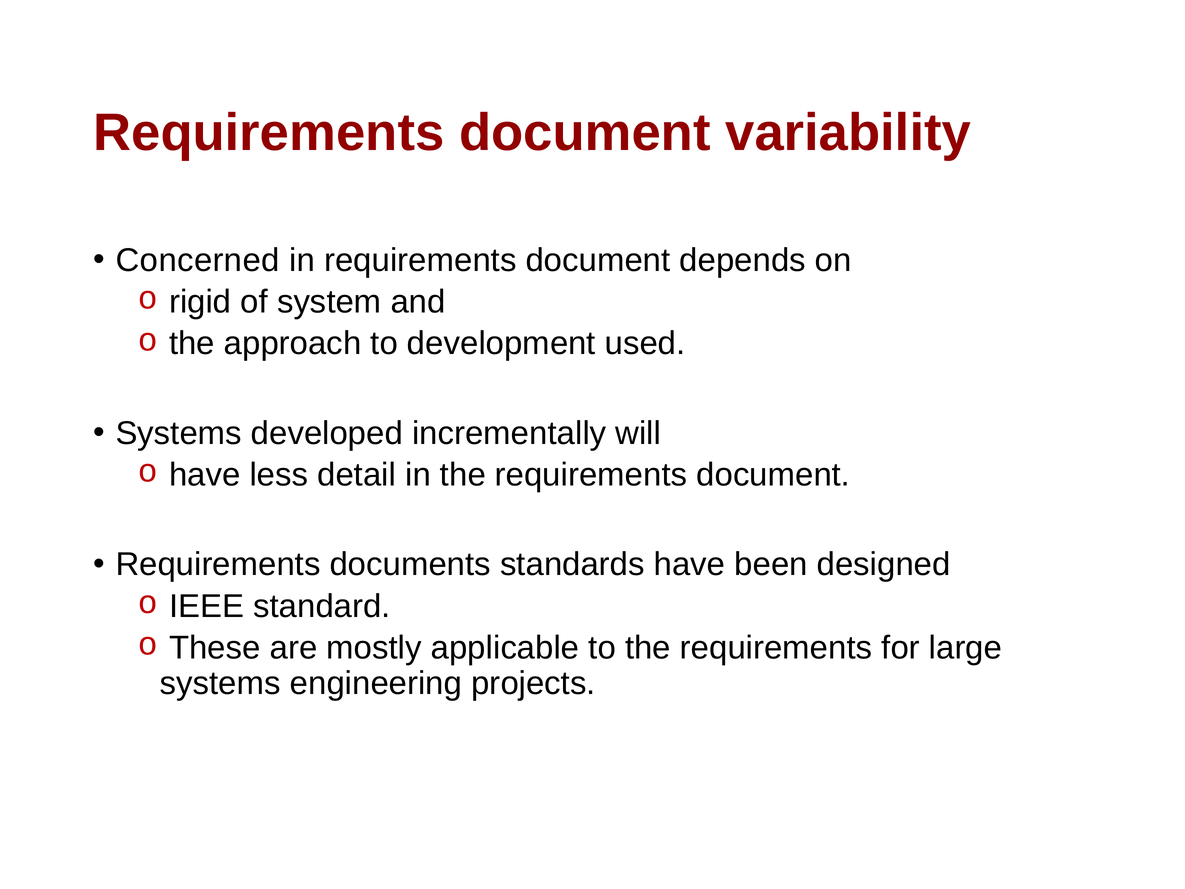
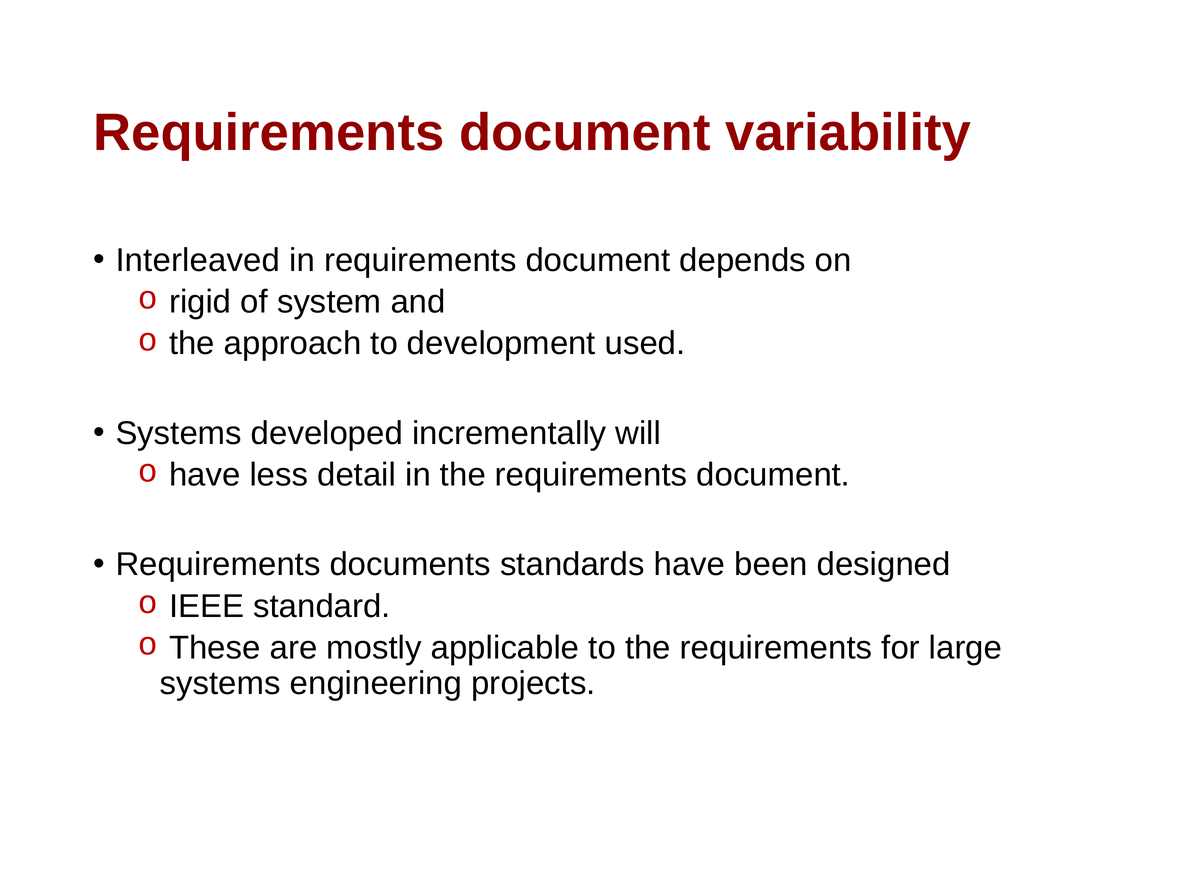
Concerned: Concerned -> Interleaved
